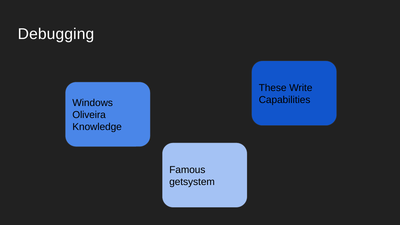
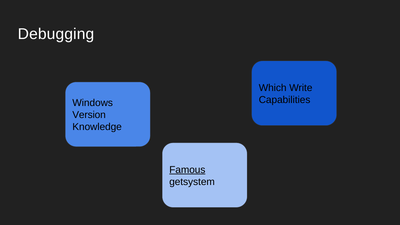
These: These -> Which
Oliveira: Oliveira -> Version
Famous underline: none -> present
